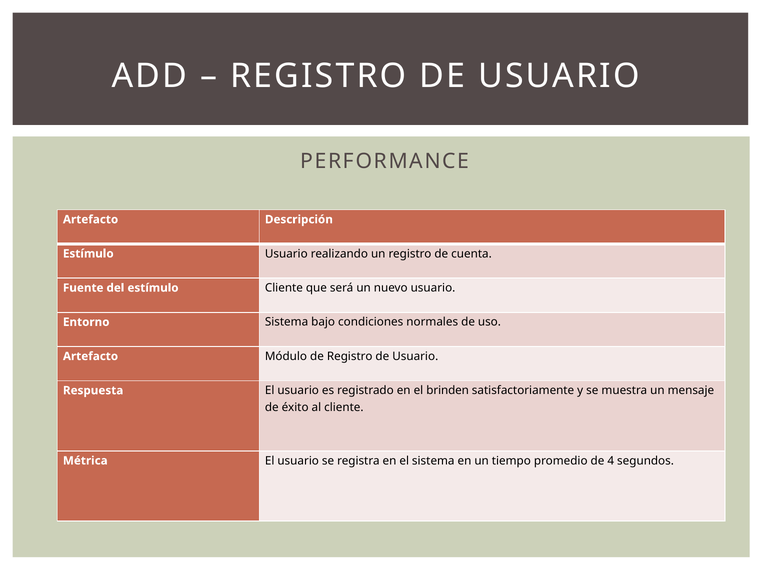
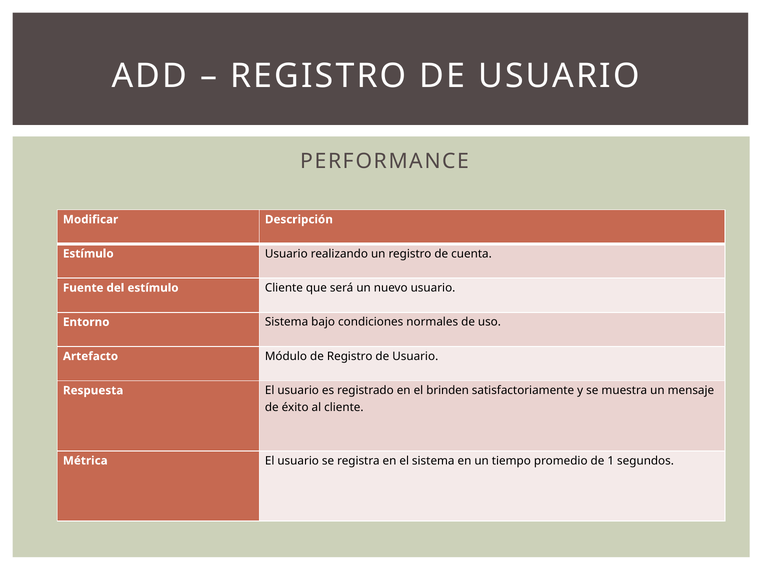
Artefacto at (91, 220): Artefacto -> Modificar
4: 4 -> 1
